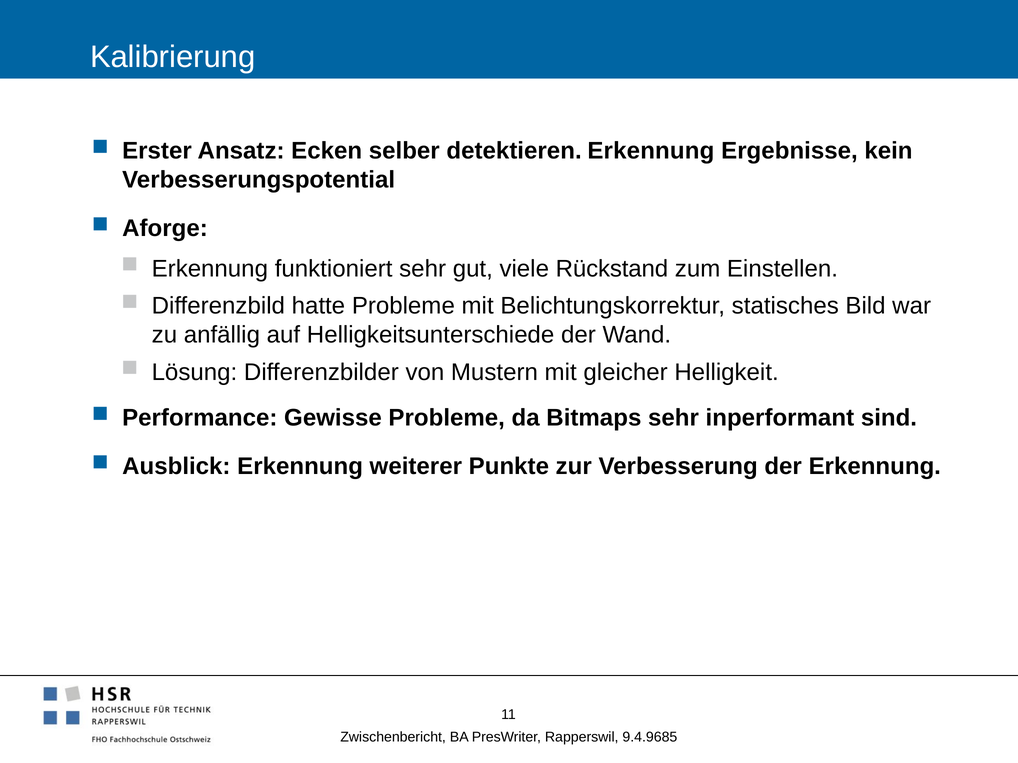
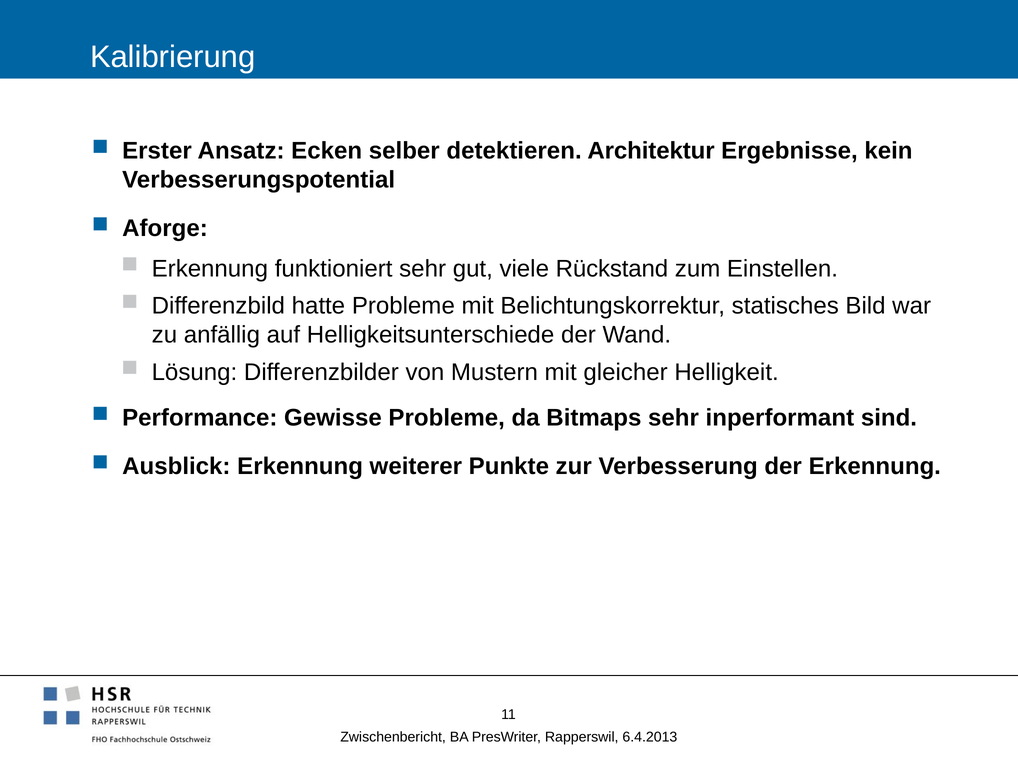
detektieren Erkennung: Erkennung -> Architektur
9.4.9685: 9.4.9685 -> 6.4.2013
